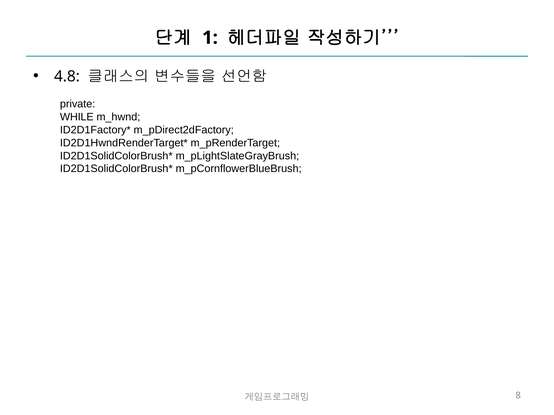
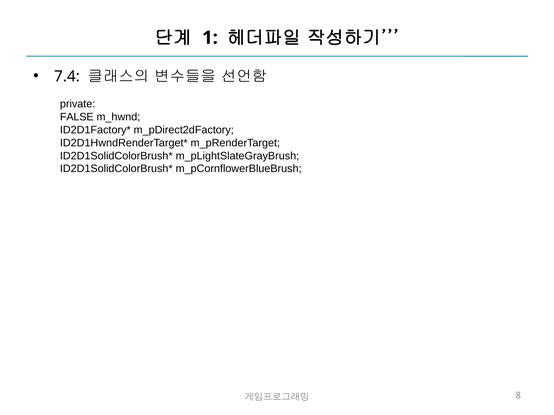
4.8: 4.8 -> 7.4
WHILE: WHILE -> FALSE
